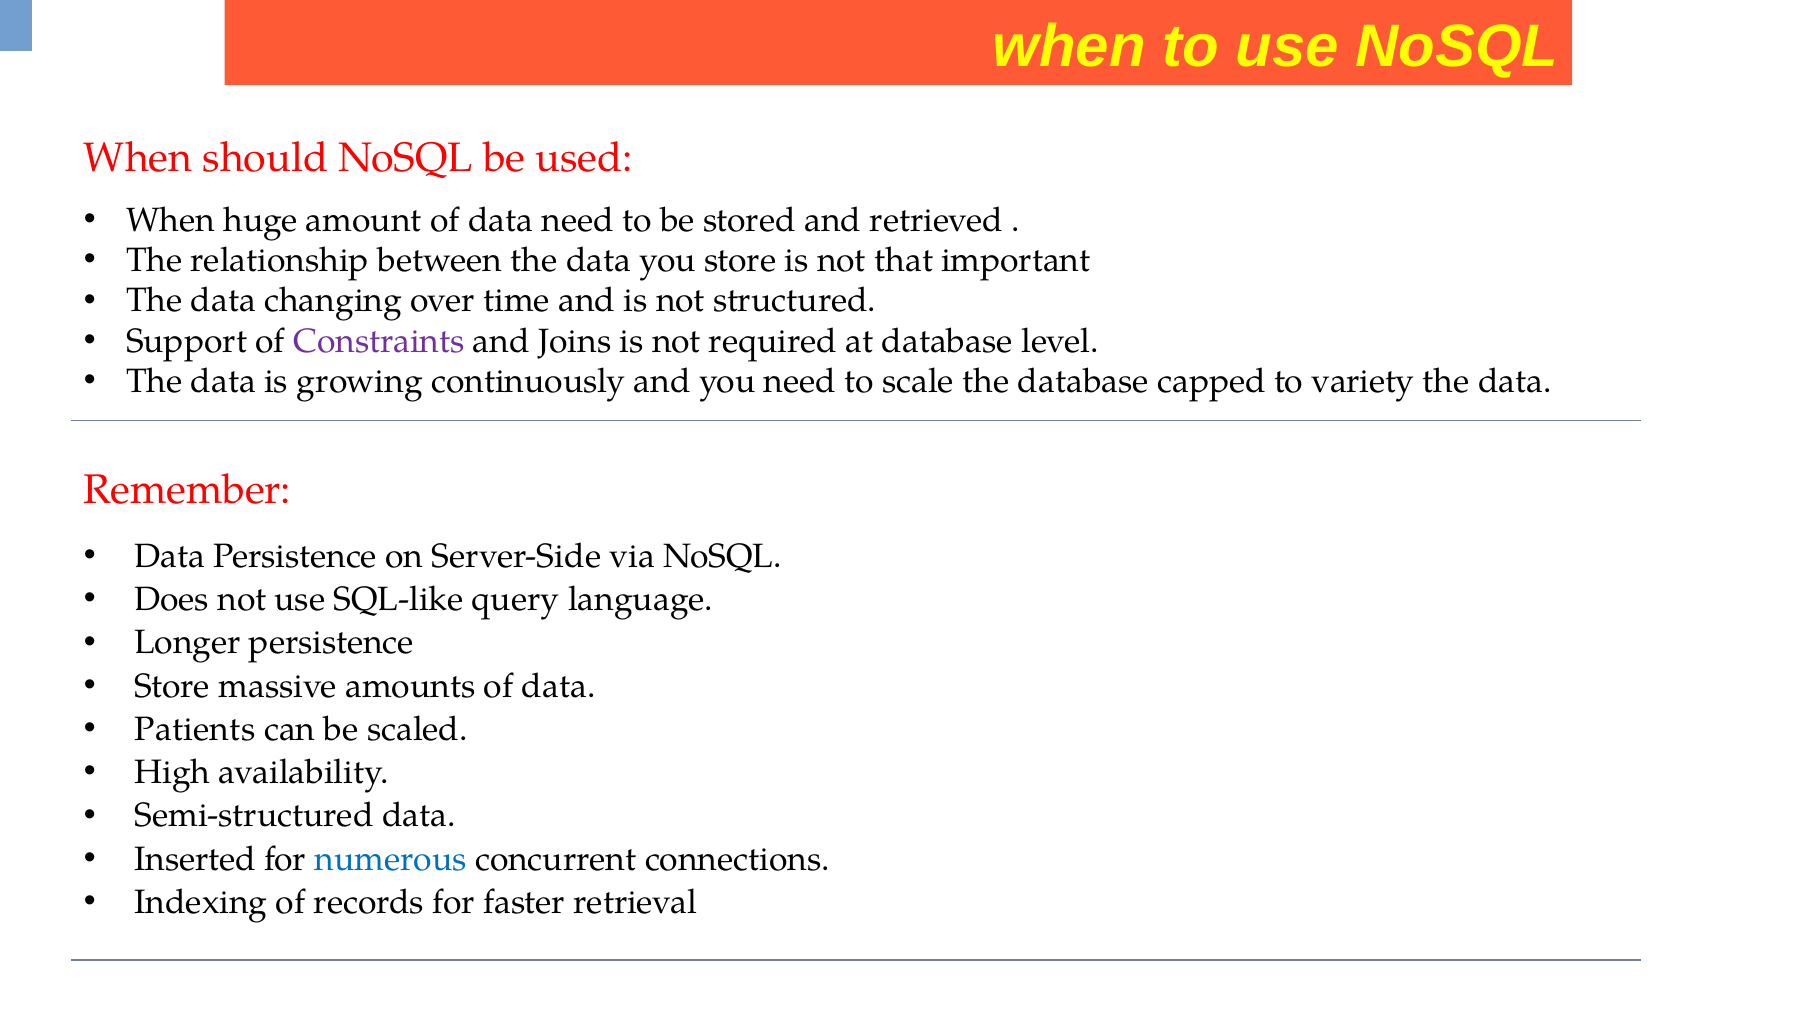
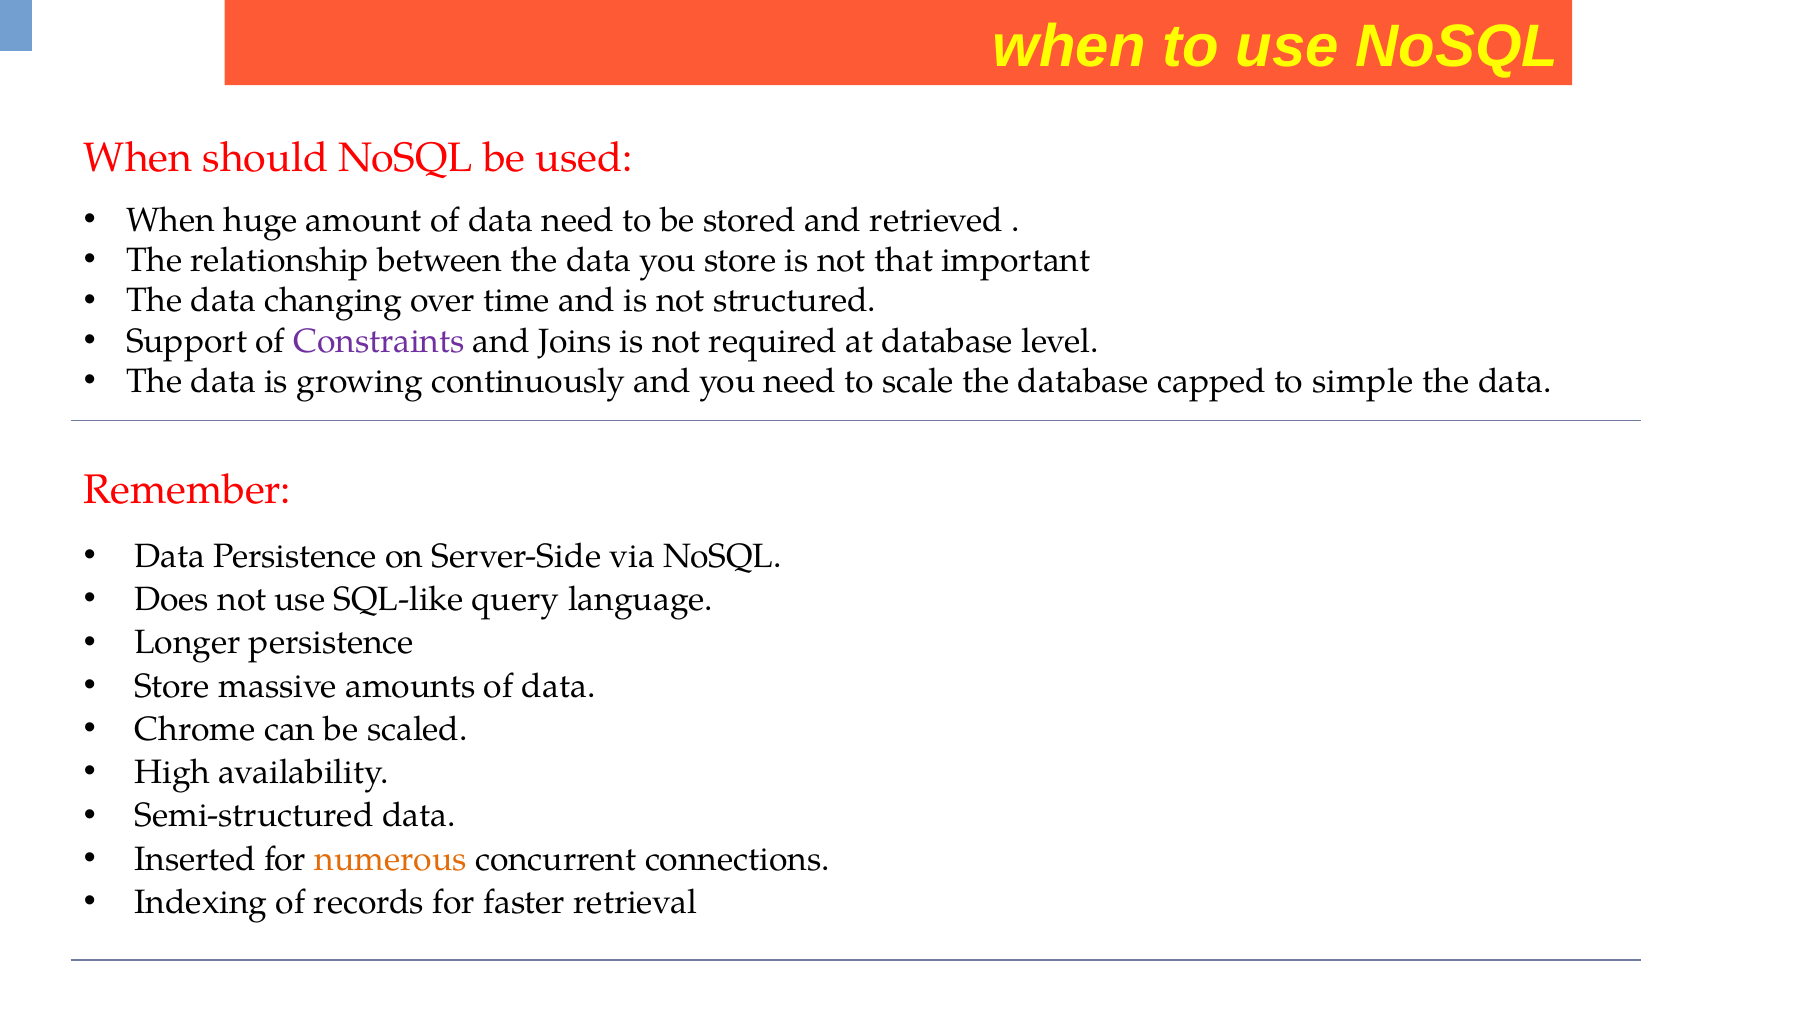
variety: variety -> simple
Patients: Patients -> Chrome
numerous colour: blue -> orange
